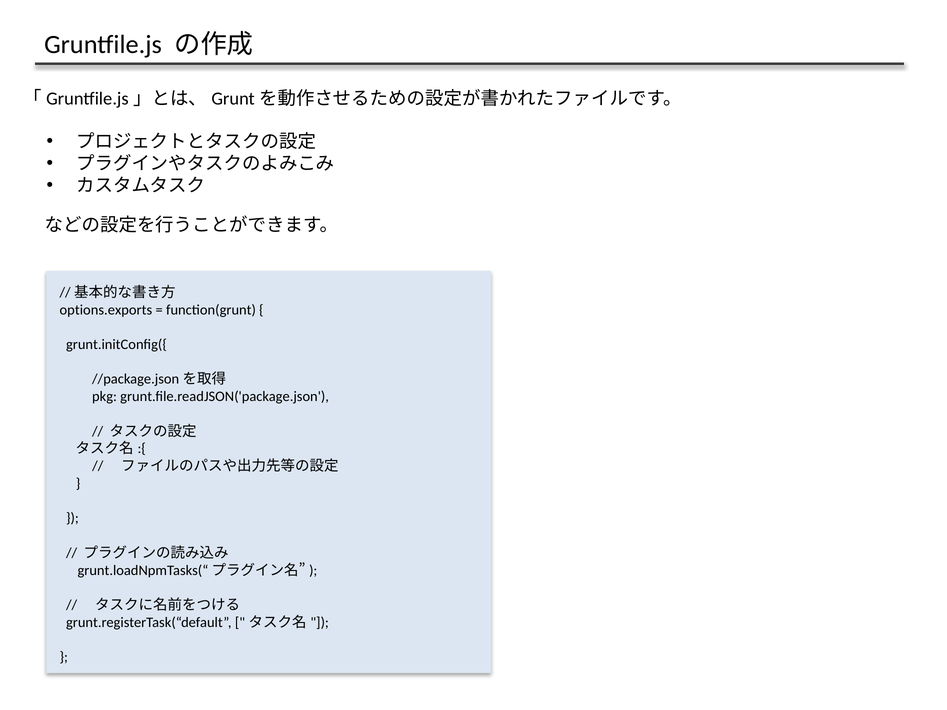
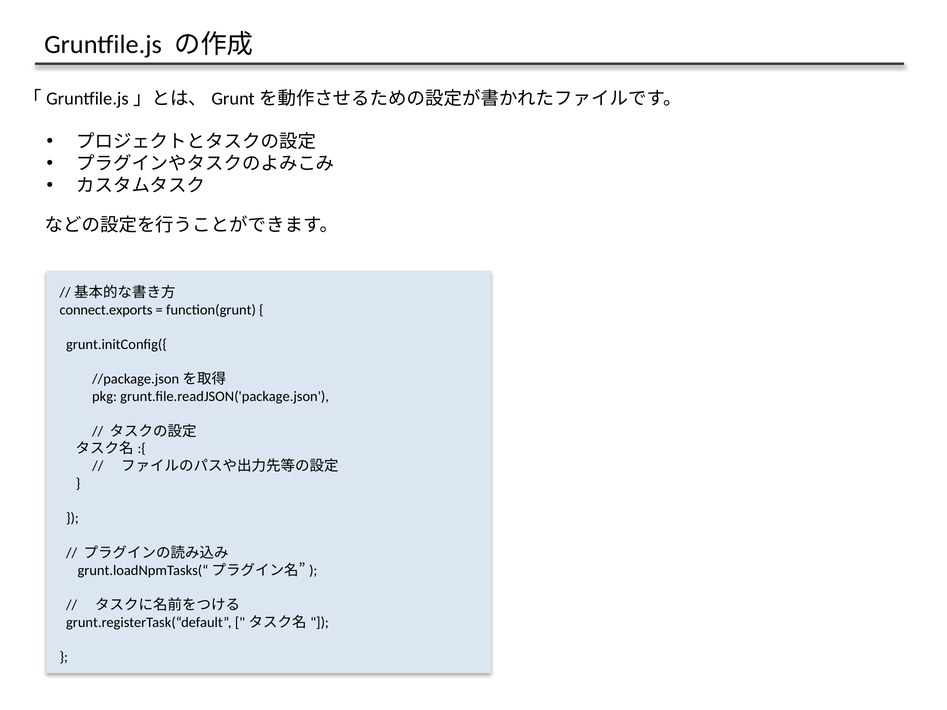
options.exports: options.exports -> connect.exports
